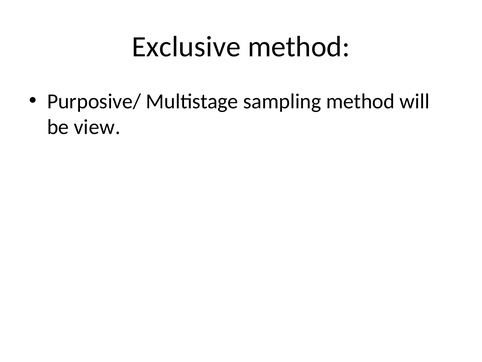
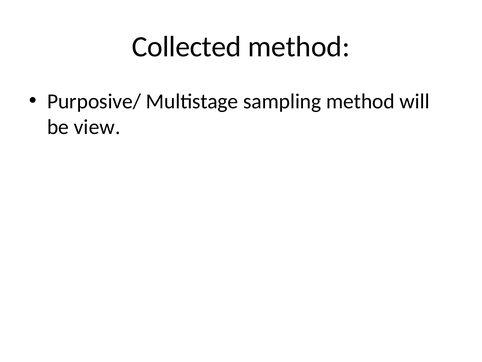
Exclusive: Exclusive -> Collected
